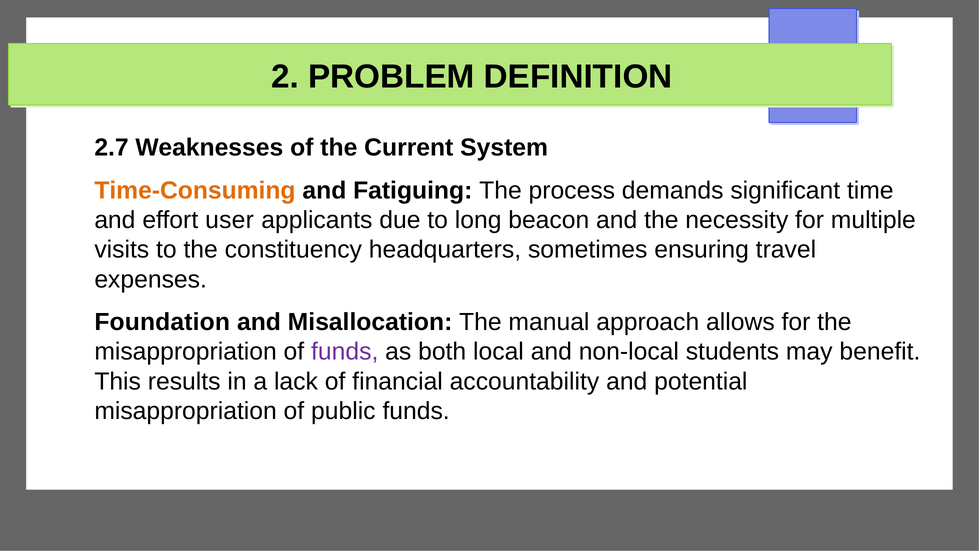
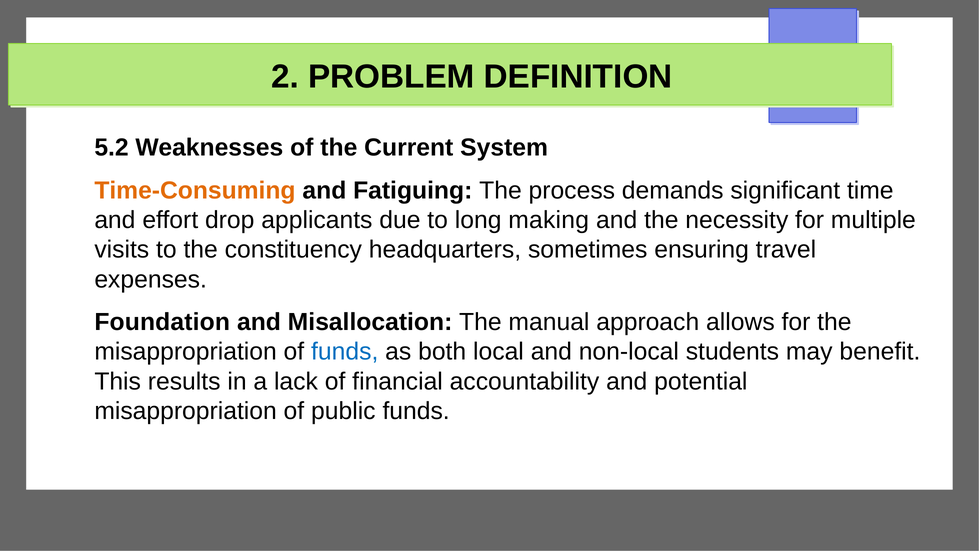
2.7: 2.7 -> 5.2
user: user -> drop
beacon: beacon -> making
funds at (345, 352) colour: purple -> blue
